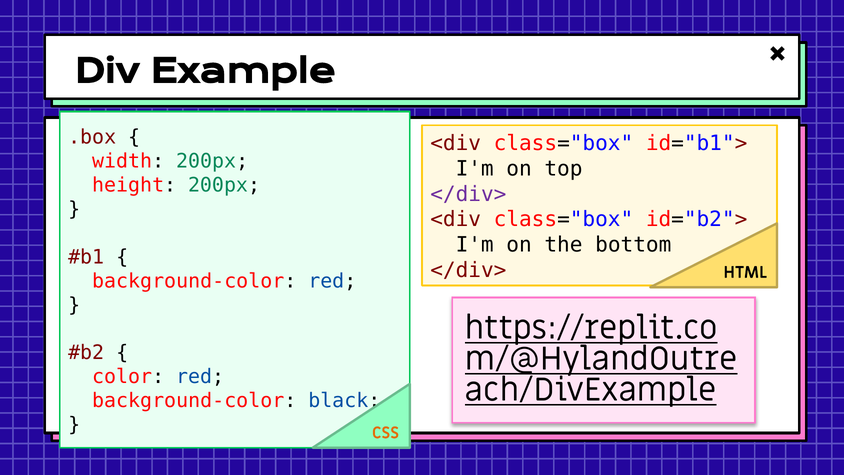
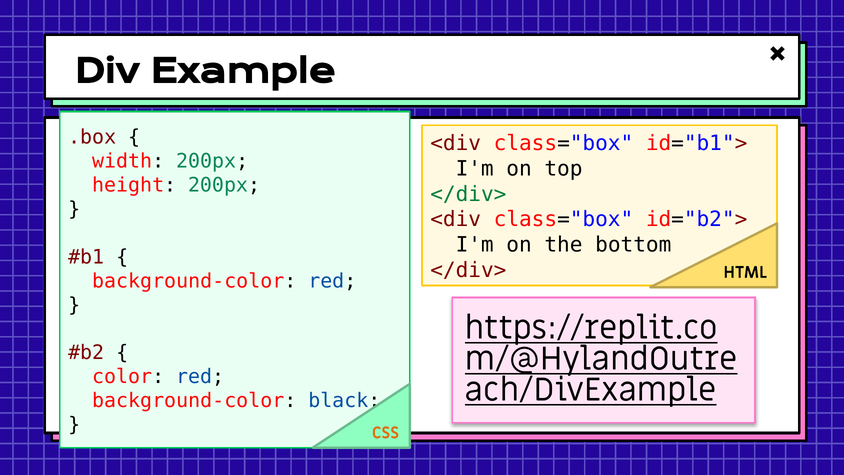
</div> at (468, 194) colour: purple -> green
